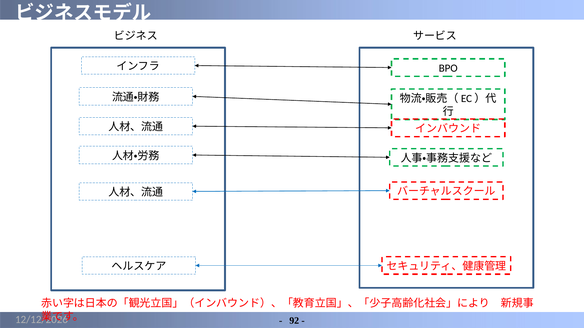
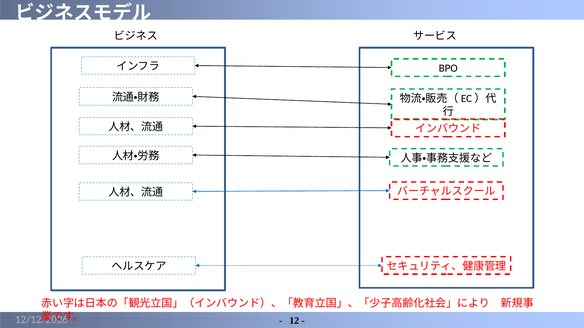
92: 92 -> 12
